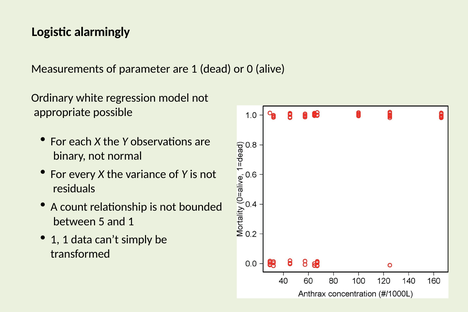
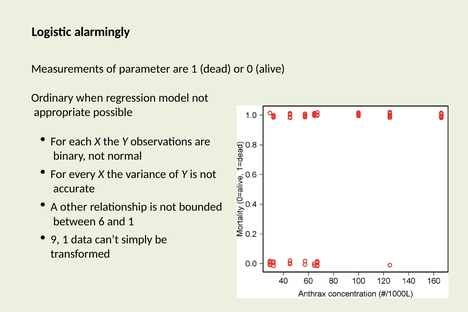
white: white -> when
residuals: residuals -> accurate
count: count -> other
5: 5 -> 6
1 at (55, 240): 1 -> 9
